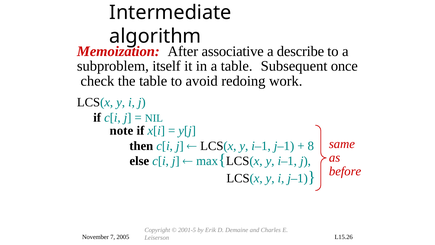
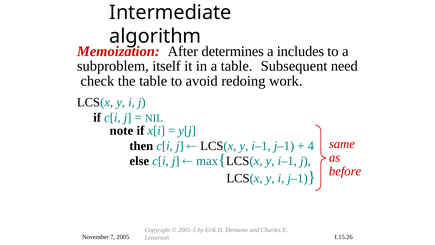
associative: associative -> determines
describe: describe -> includes
once: once -> need
8: 8 -> 4
